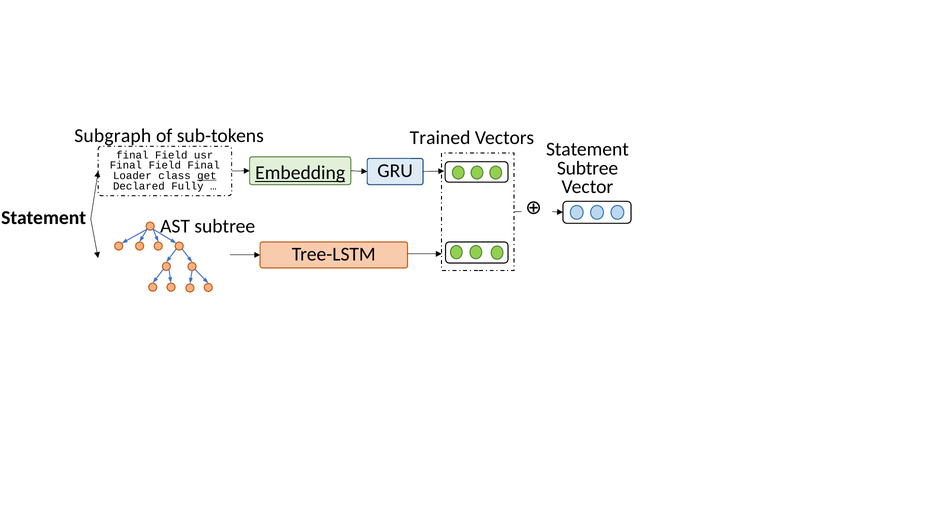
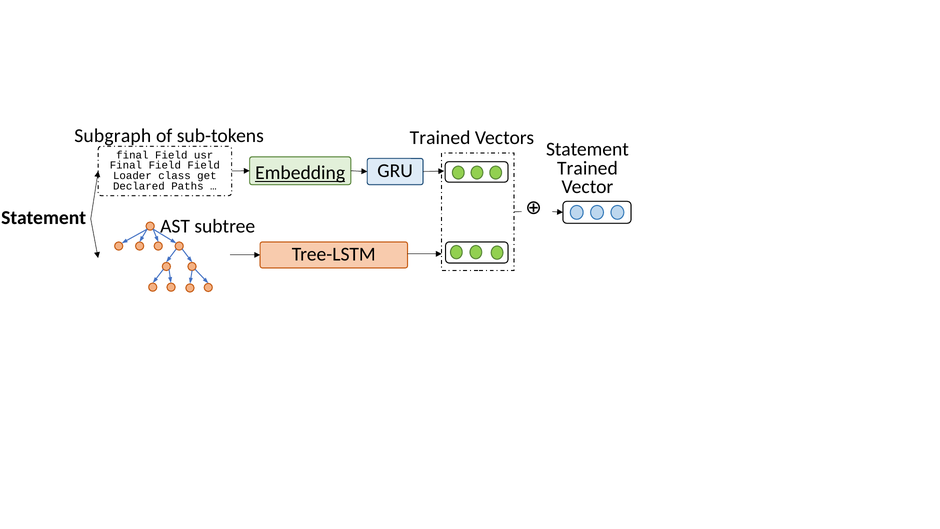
Subtree at (588, 168): Subtree -> Trained
Field Final: Final -> Field
get underline: present -> none
Fully: Fully -> Paths
